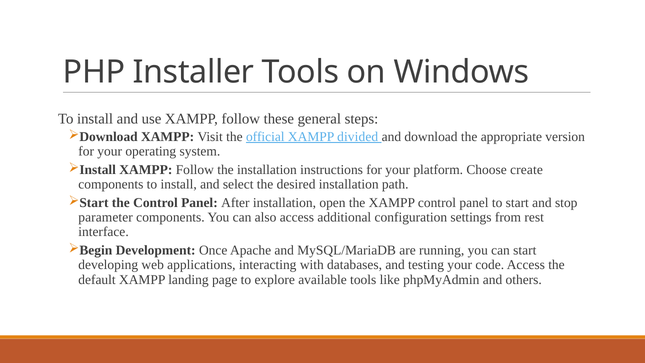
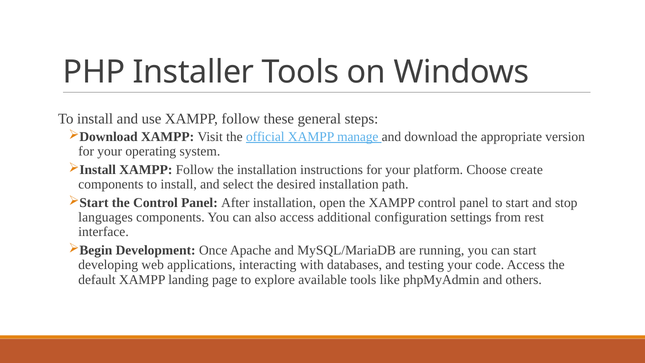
divided: divided -> manage
parameter: parameter -> languages
